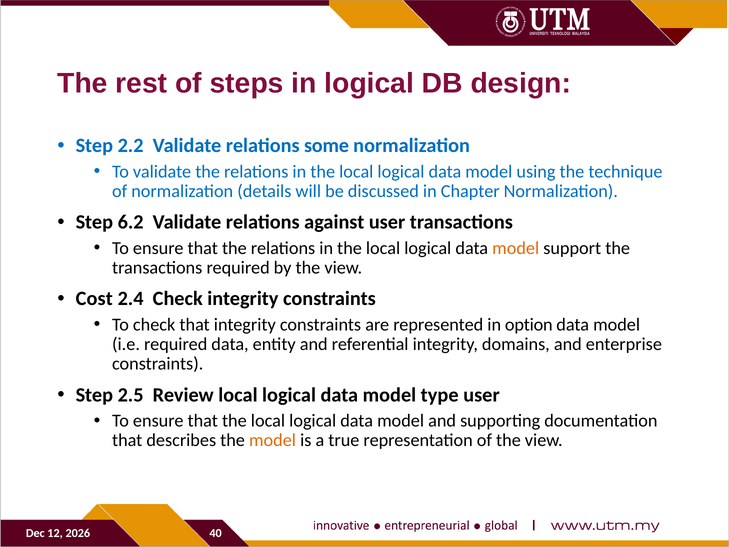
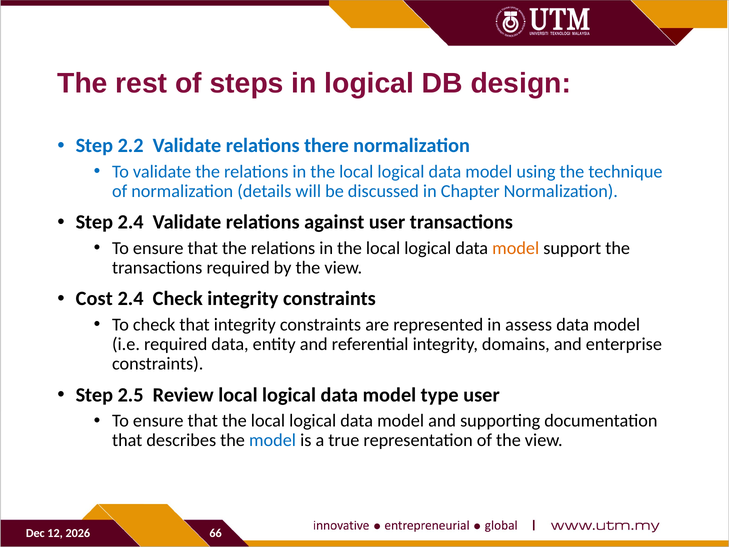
some: some -> there
Step 6.2: 6.2 -> 2.4
option: option -> assess
model at (273, 440) colour: orange -> blue
40: 40 -> 66
